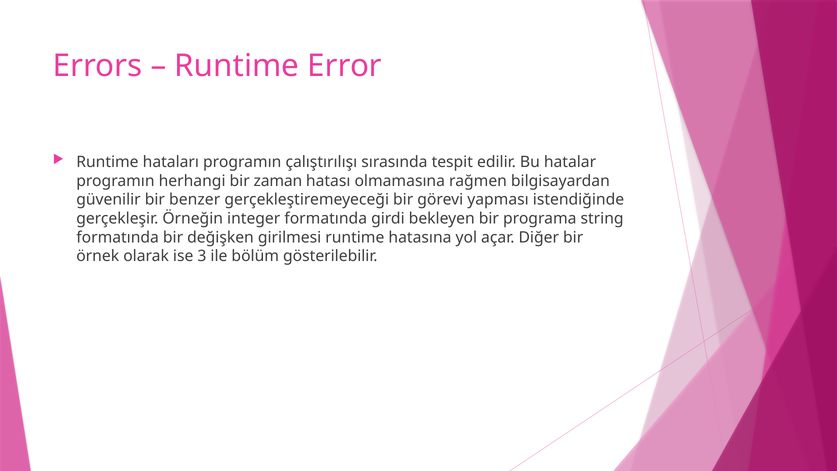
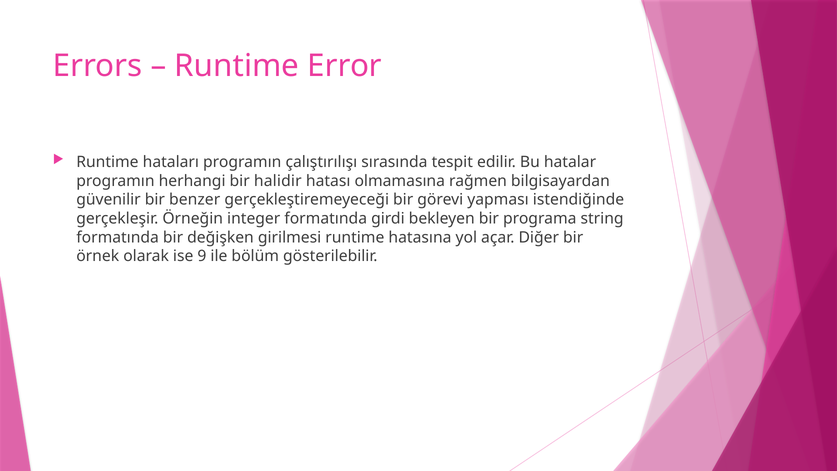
zaman: zaman -> halidir
3: 3 -> 9
